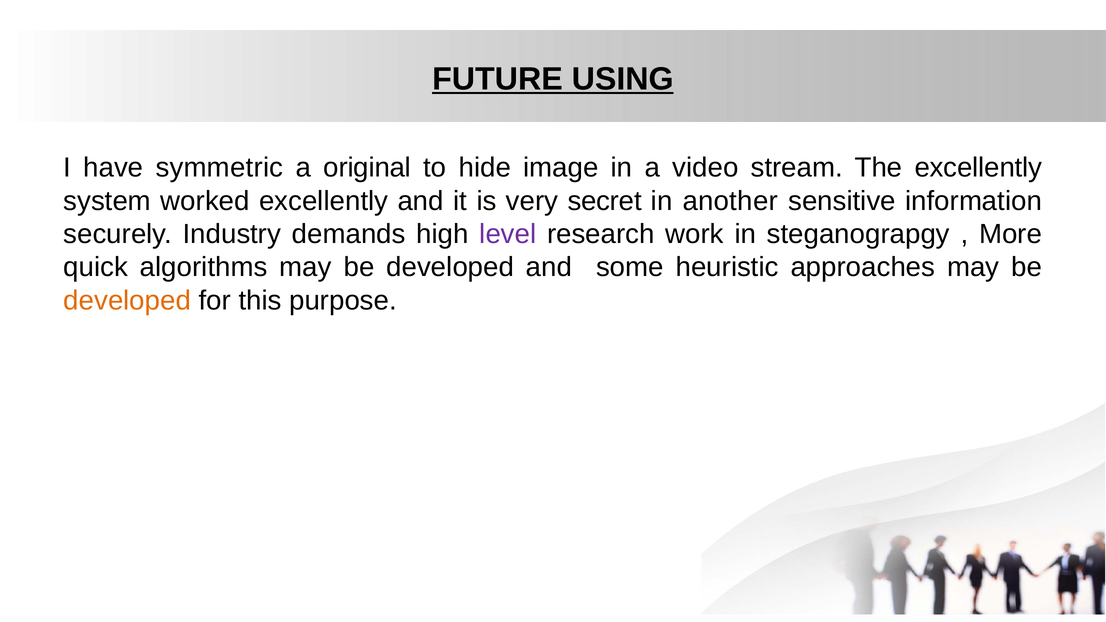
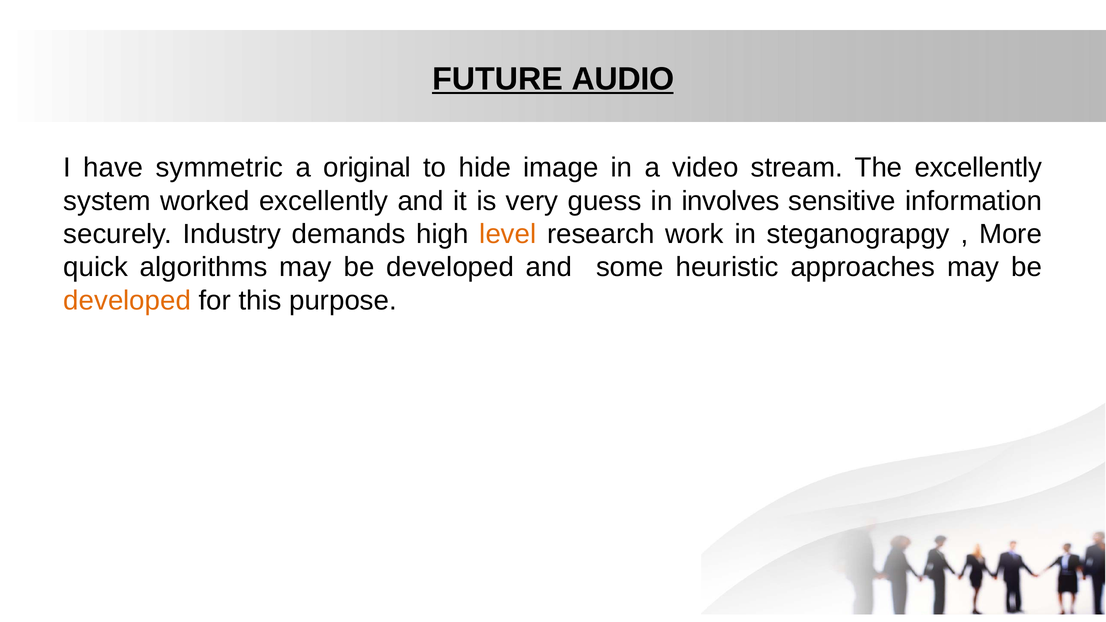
USING: USING -> AUDIO
secret: secret -> guess
another: another -> involves
level colour: purple -> orange
